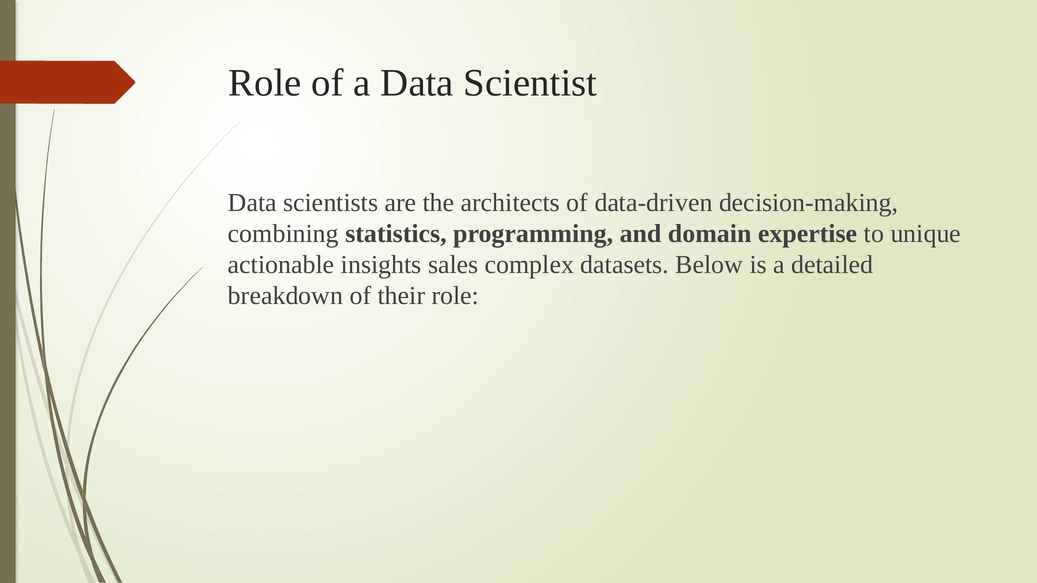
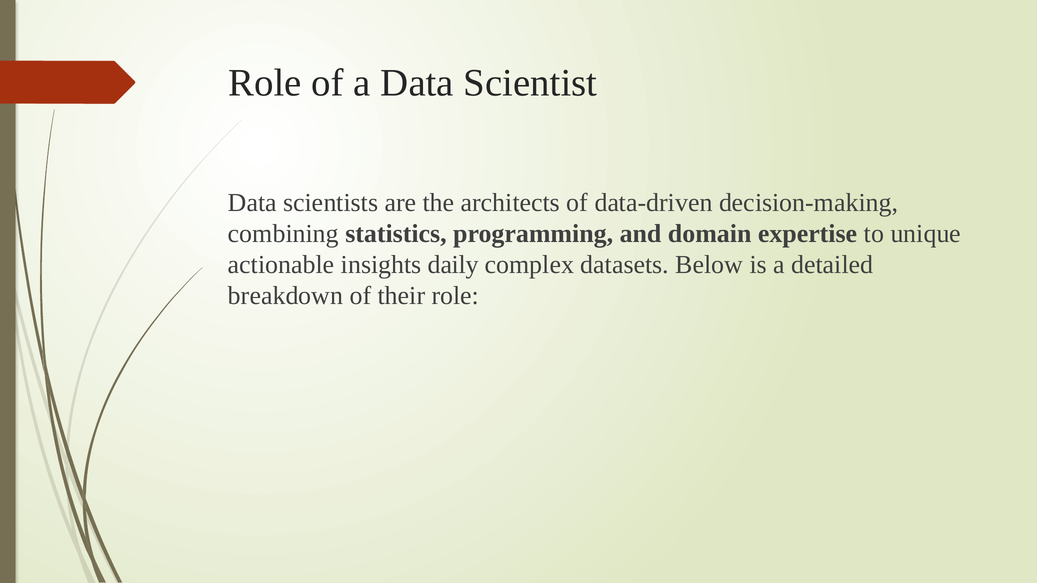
sales: sales -> daily
